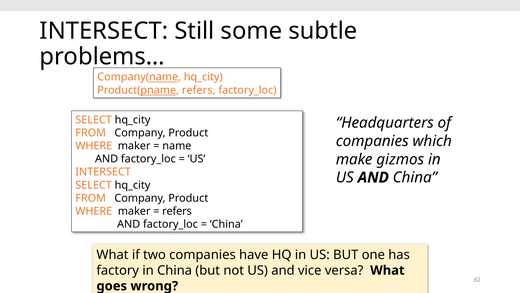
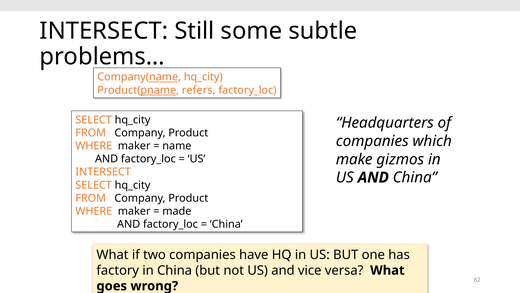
refers at (177, 211): refers -> made
